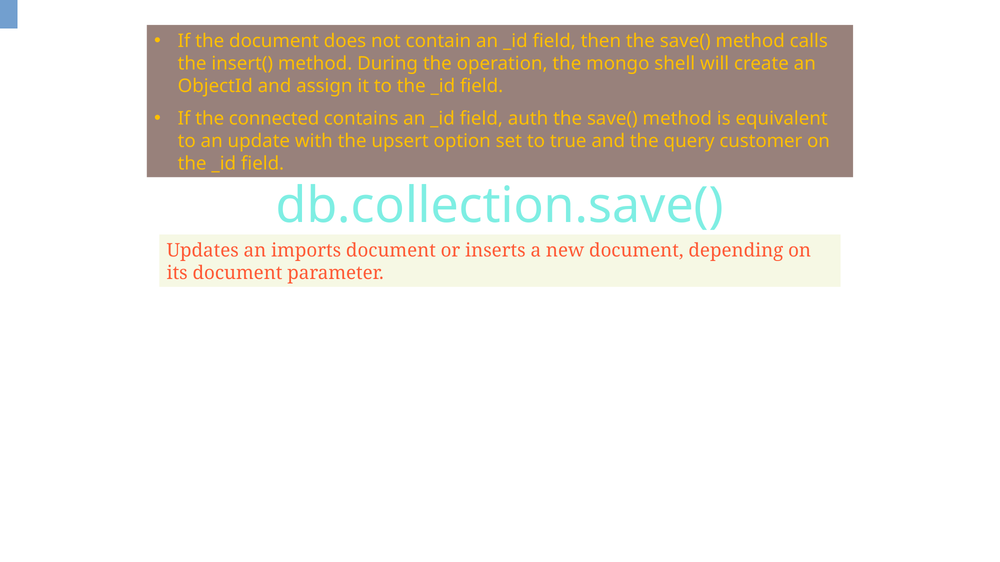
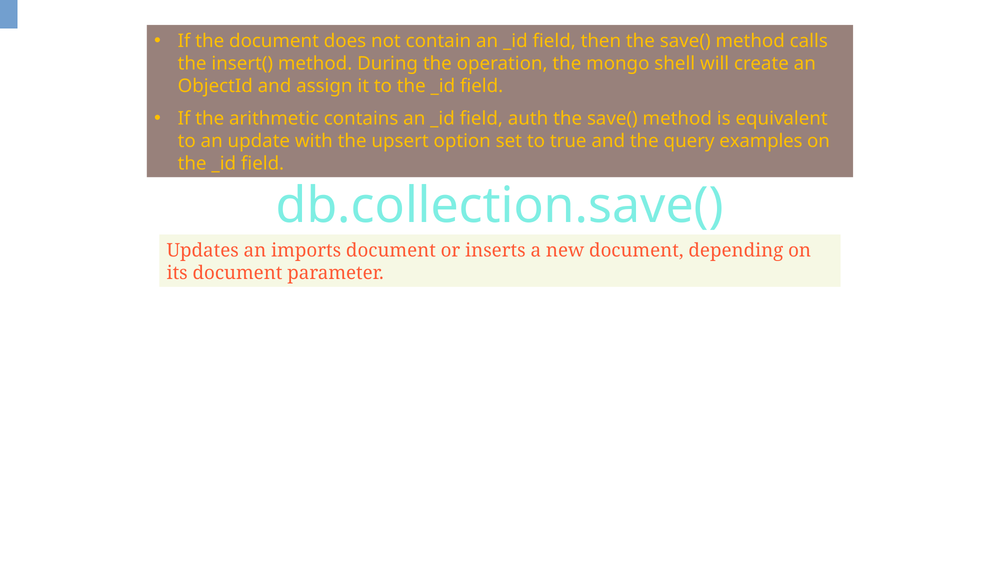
connected: connected -> arithmetic
customer: customer -> examples
